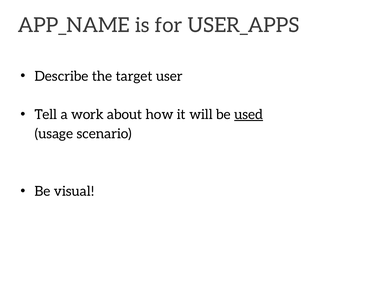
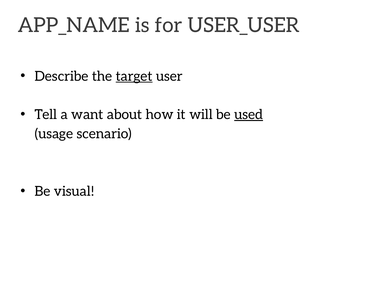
USER_APPS: USER_APPS -> USER_USER
target underline: none -> present
work: work -> want
